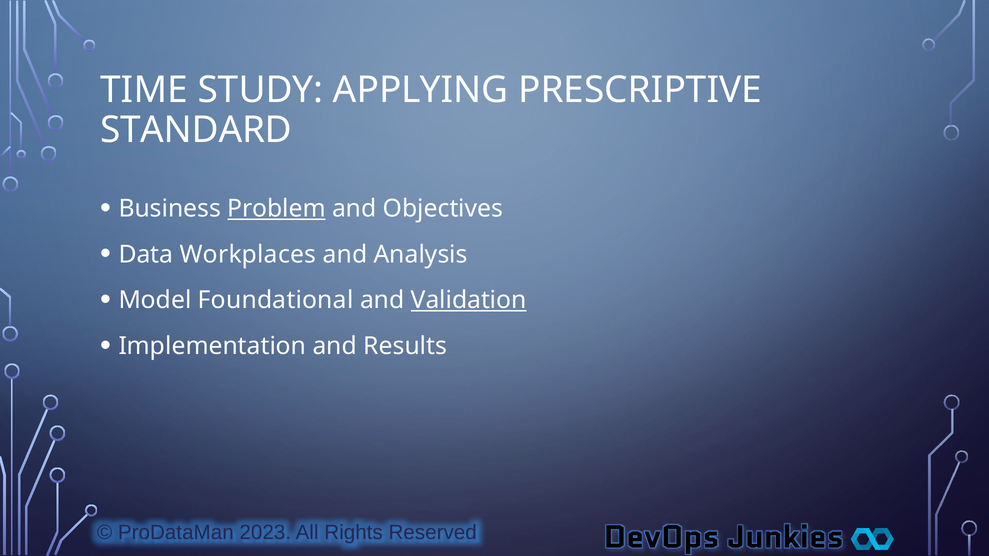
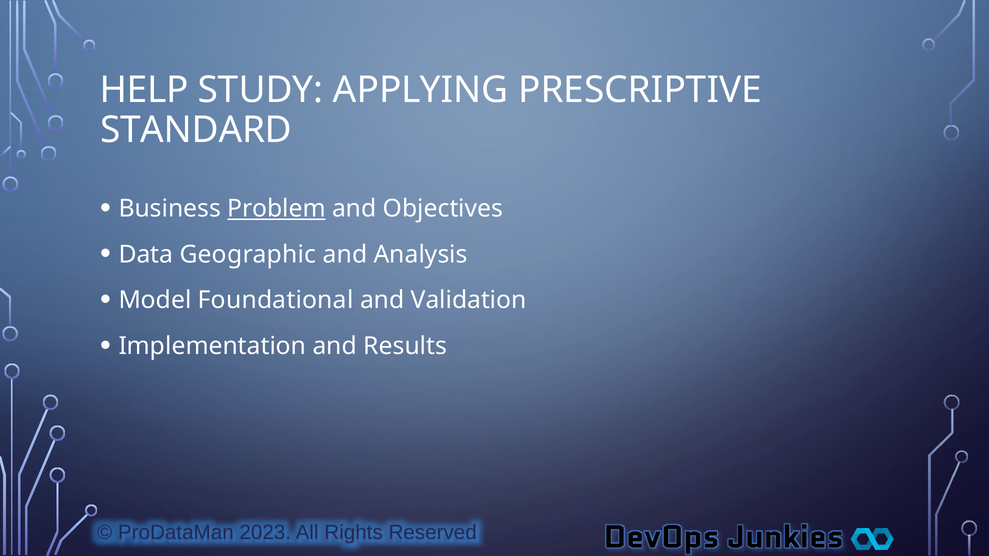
TIME: TIME -> HELP
Workplaces: Workplaces -> Geographic
Validation underline: present -> none
